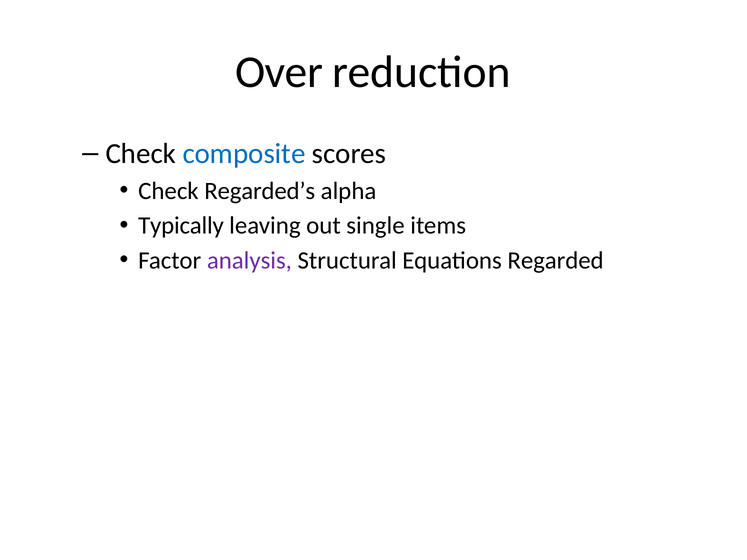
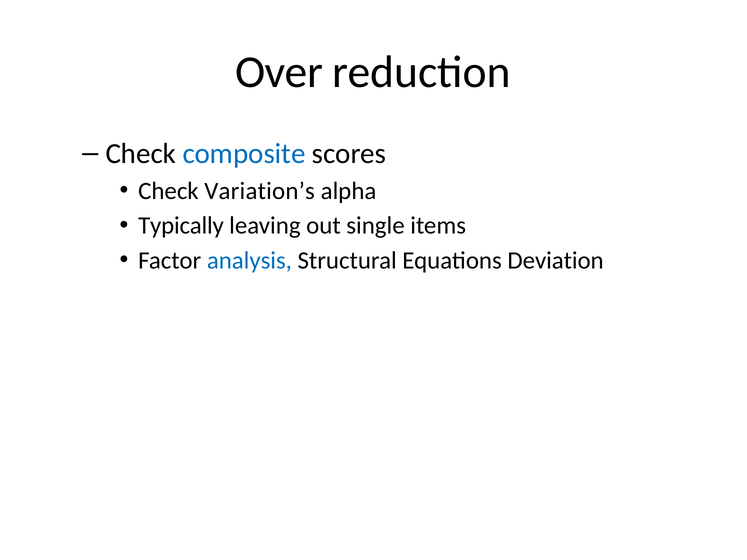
Regarded’s: Regarded’s -> Variation’s
analysis colour: purple -> blue
Regarded: Regarded -> Deviation
